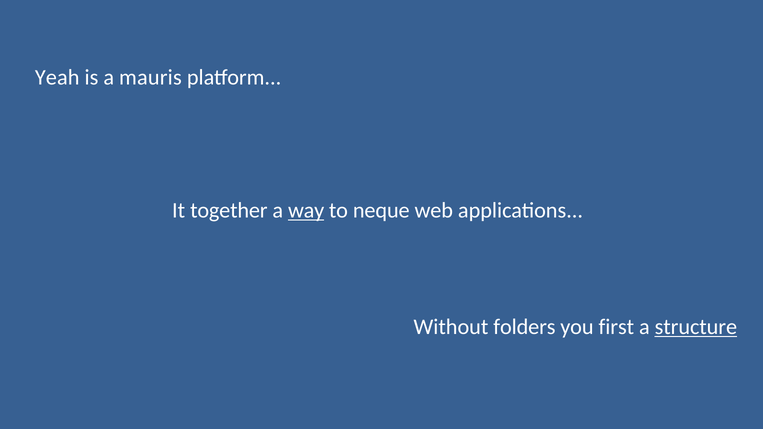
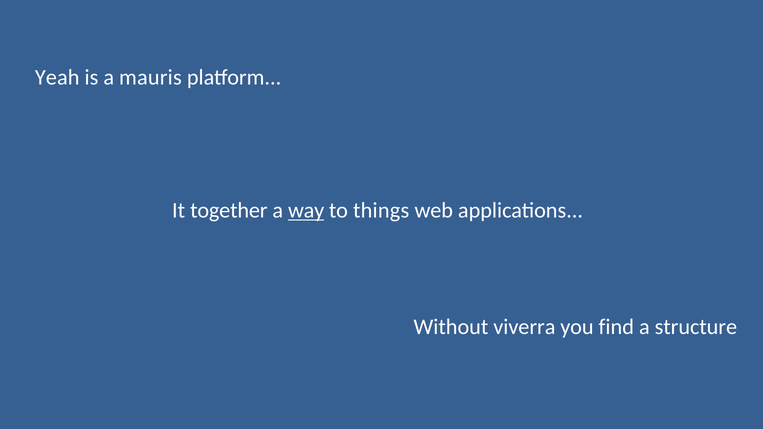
neque: neque -> things
folders: folders -> viverra
first: first -> find
structure underline: present -> none
